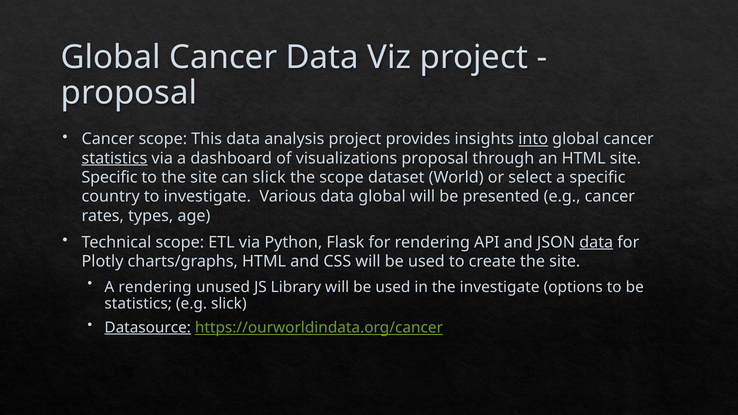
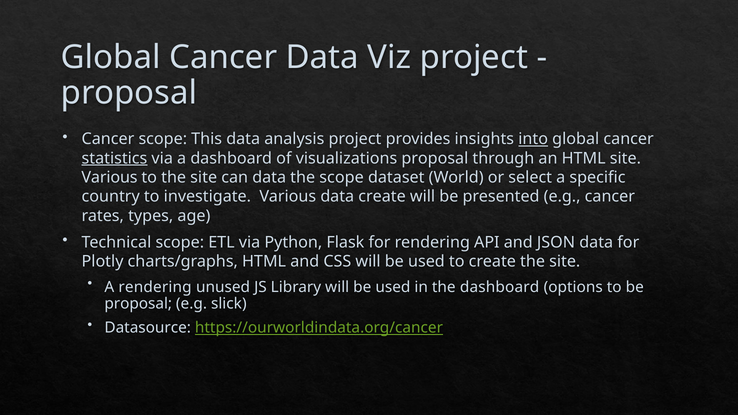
Specific at (110, 177): Specific -> Various
can slick: slick -> data
data global: global -> create
data at (596, 242) underline: present -> none
the investigate: investigate -> dashboard
statistics at (138, 304): statistics -> proposal
Datasource underline: present -> none
